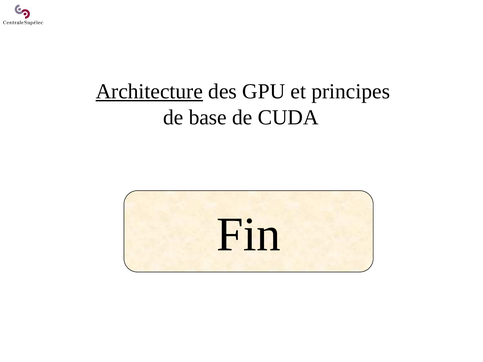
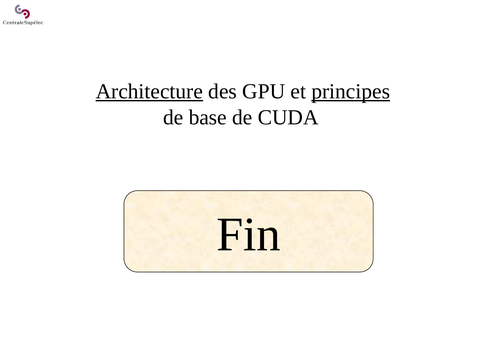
principes underline: none -> present
